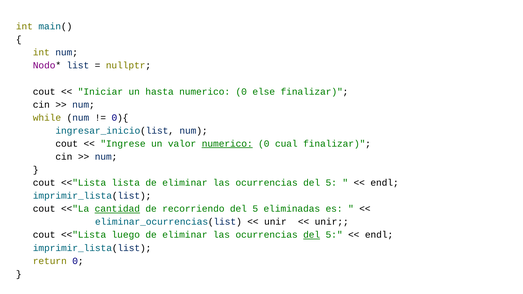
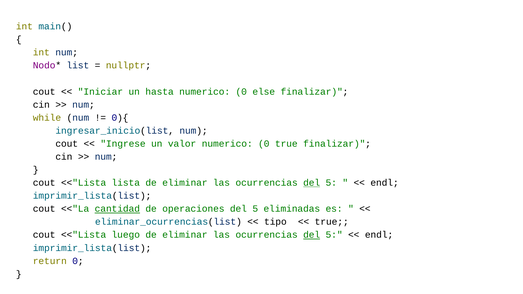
numerico at (227, 144) underline: present -> none
0 cual: cual -> true
del at (312, 183) underline: none -> present
recorriendo: recorriendo -> operaciones
unir at (275, 222): unir -> tipo
unir at (332, 222): unir -> true
